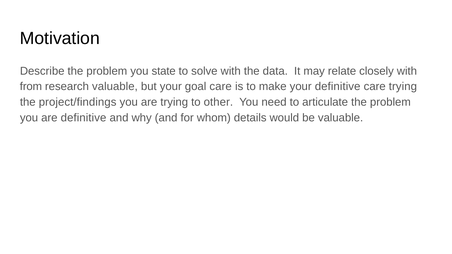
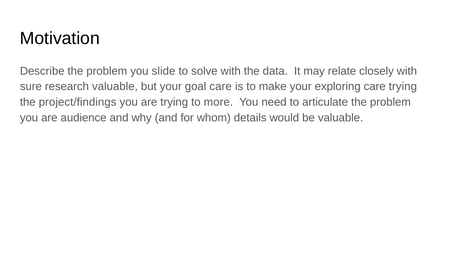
state: state -> slide
from: from -> sure
your definitive: definitive -> exploring
other: other -> more
are definitive: definitive -> audience
